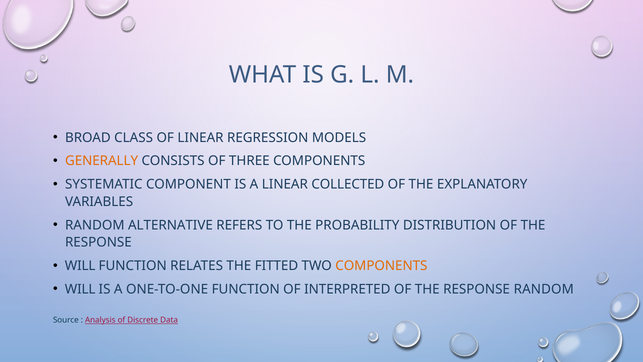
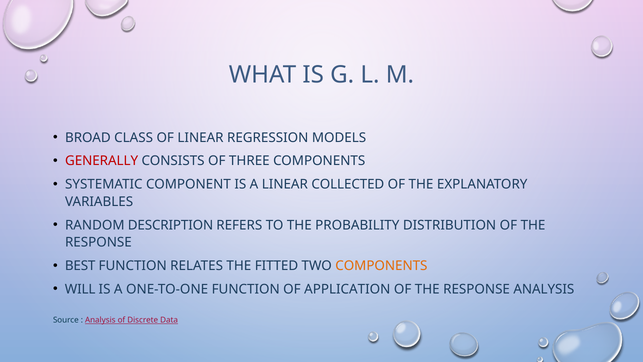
GENERALLY colour: orange -> red
ALTERNATIVE: ALTERNATIVE -> DESCRIPTION
WILL at (80, 266): WILL -> BEST
INTERPRETED: INTERPRETED -> APPLICATION
RESPONSE RANDOM: RANDOM -> ANALYSIS
